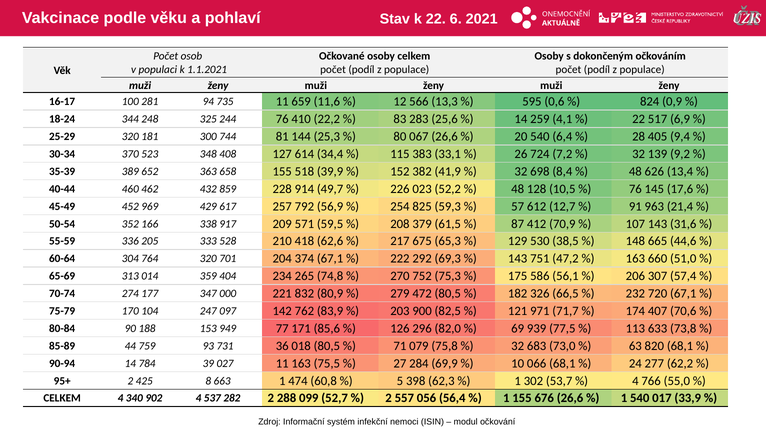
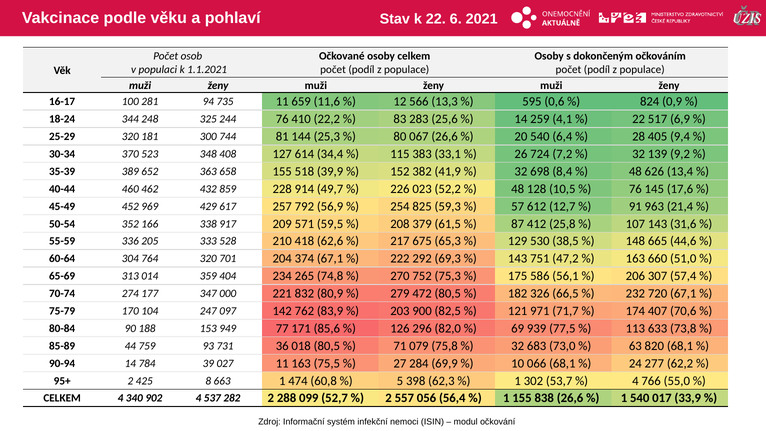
70,9: 70,9 -> 25,8
676: 676 -> 838
